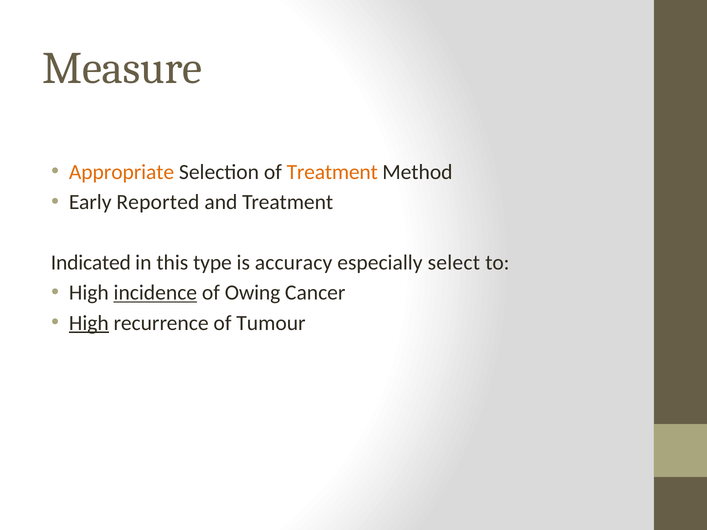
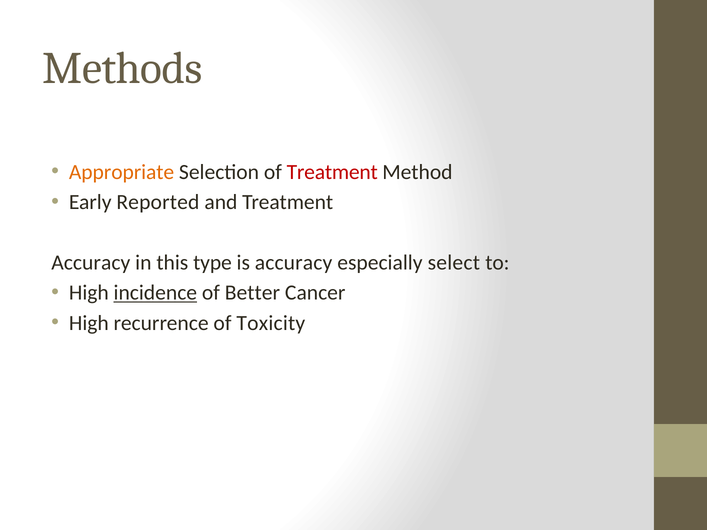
Measure: Measure -> Methods
Treatment at (332, 172) colour: orange -> red
Indicated at (91, 263): Indicated -> Accuracy
Owing: Owing -> Better
High at (89, 323) underline: present -> none
Tumour: Tumour -> Toxicity
